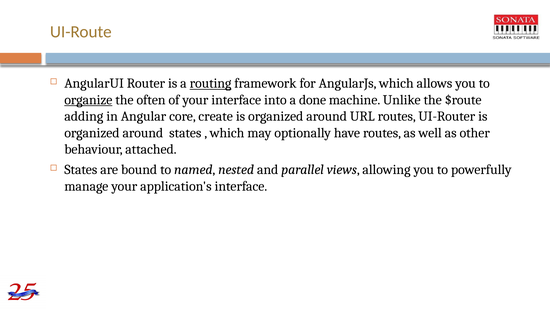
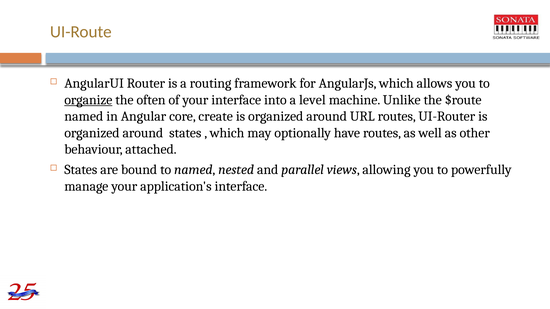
routing underline: present -> none
done: done -> level
adding at (84, 116): adding -> named
